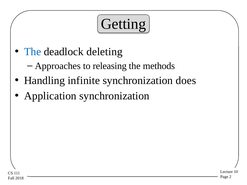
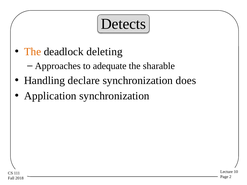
Getting: Getting -> Detects
The at (33, 52) colour: blue -> orange
releasing: releasing -> adequate
methods: methods -> sharable
infinite: infinite -> declare
